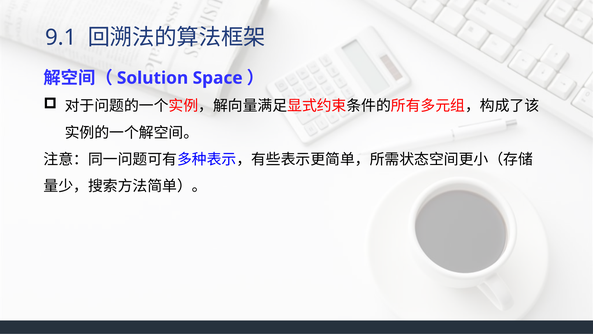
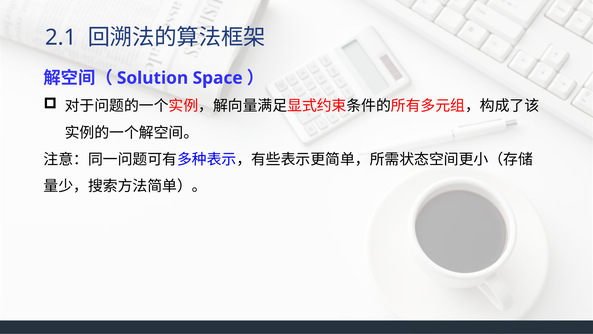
9.1: 9.1 -> 2.1
